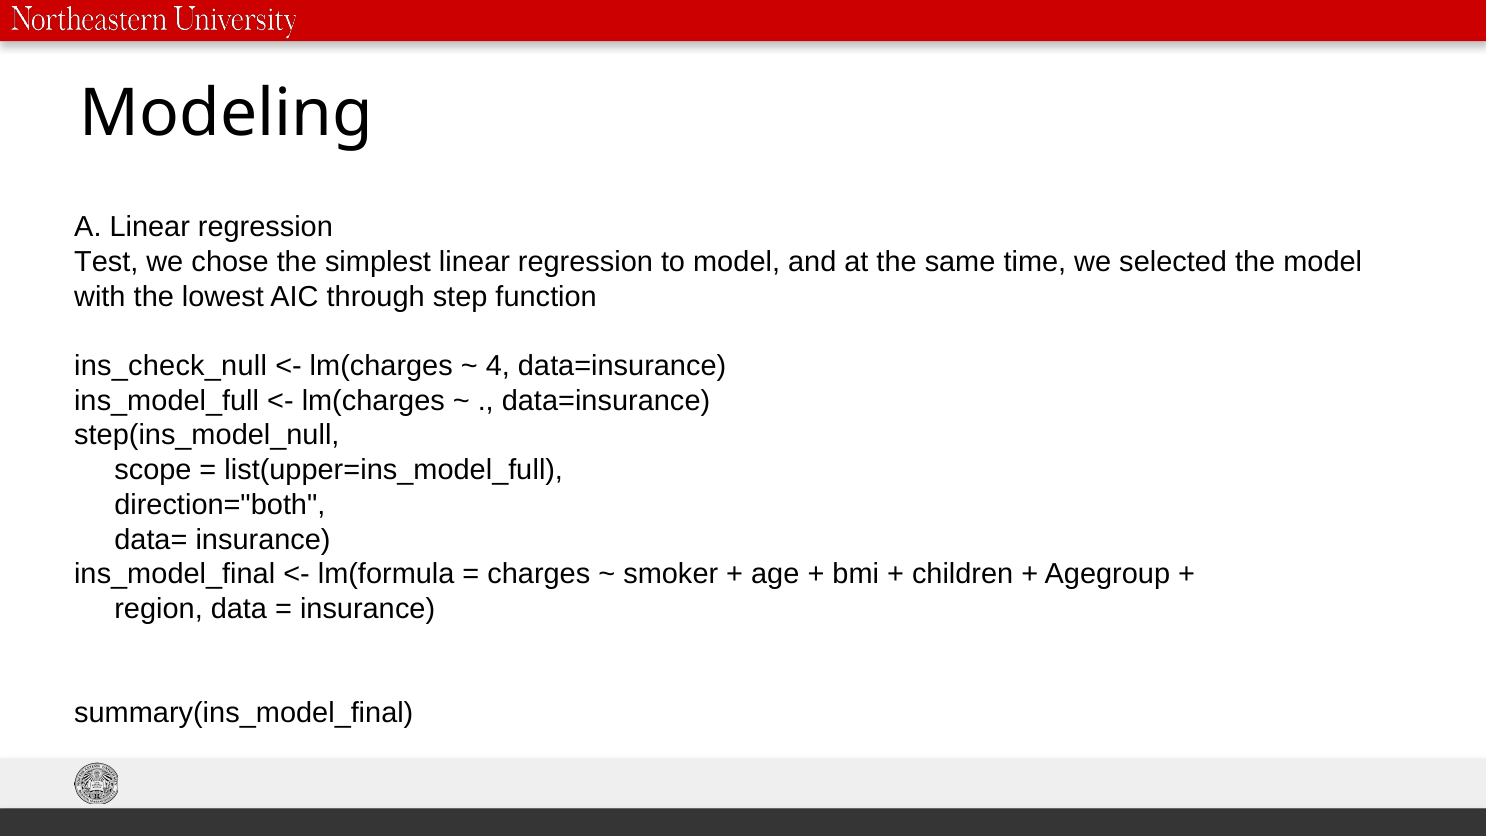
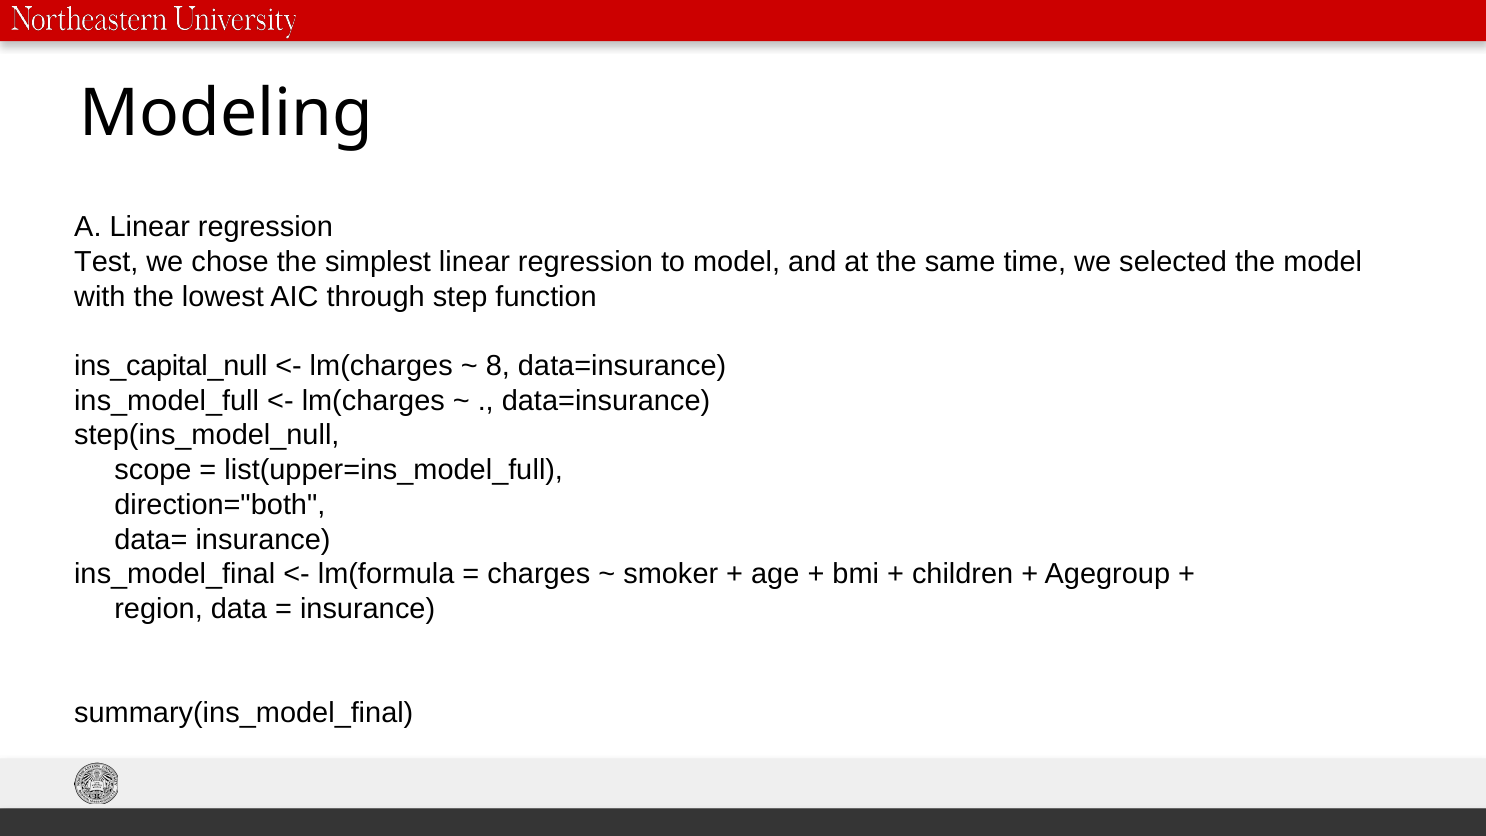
ins_check_null: ins_check_null -> ins_capital_null
4: 4 -> 8
